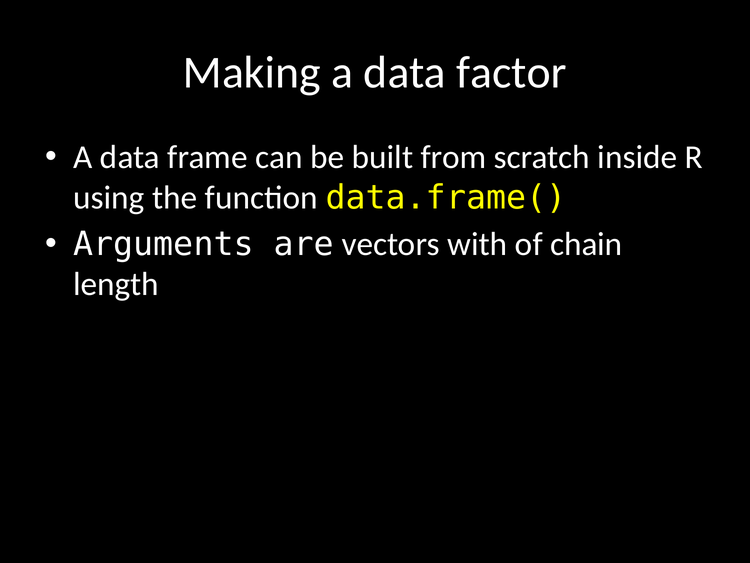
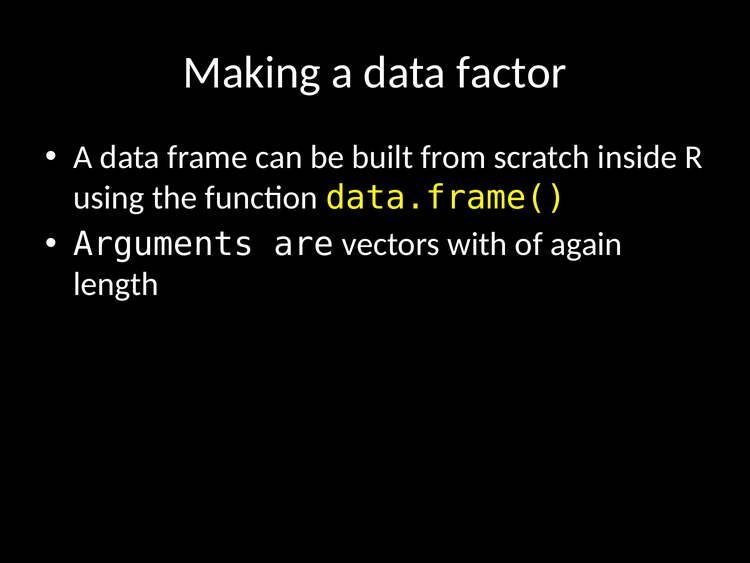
chain: chain -> again
